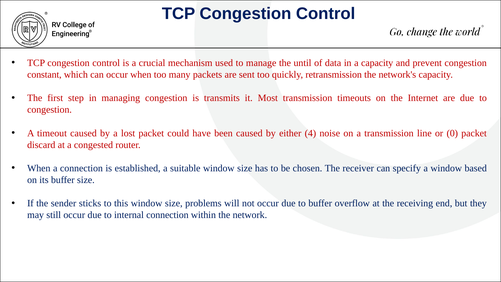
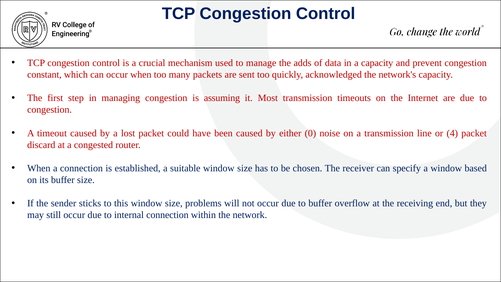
until: until -> adds
retransmission: retransmission -> acknowledged
transmits: transmits -> assuming
4: 4 -> 0
0: 0 -> 4
